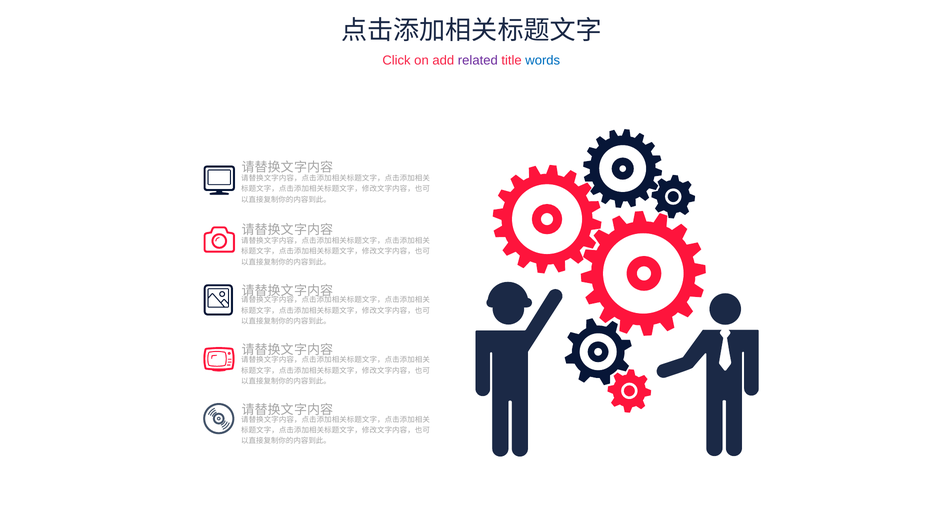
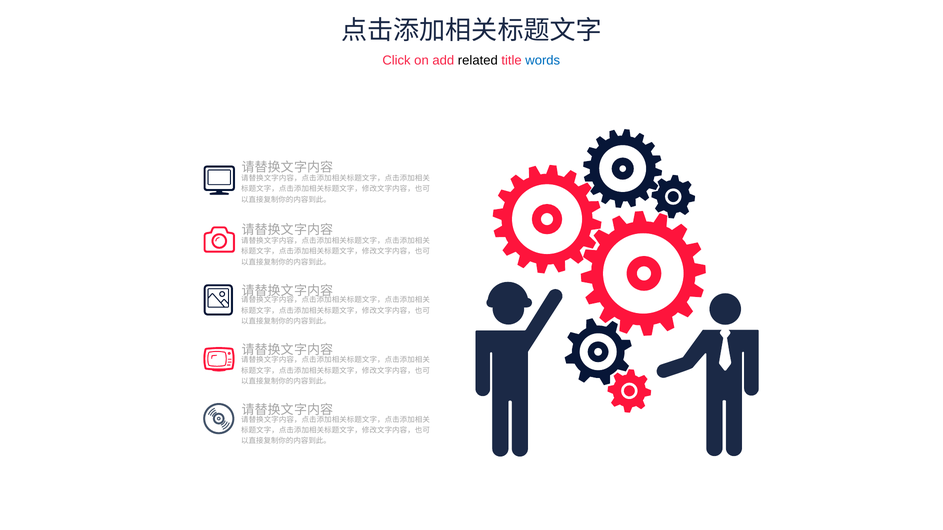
related colour: purple -> black
